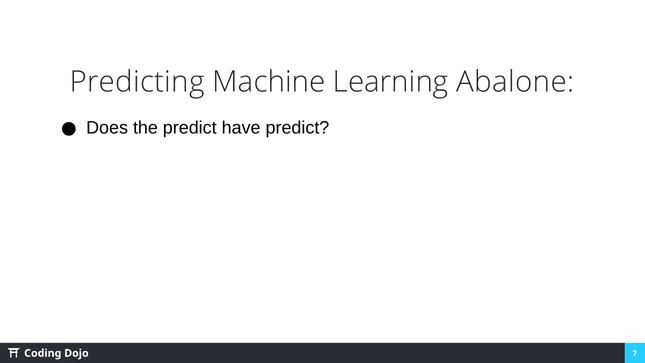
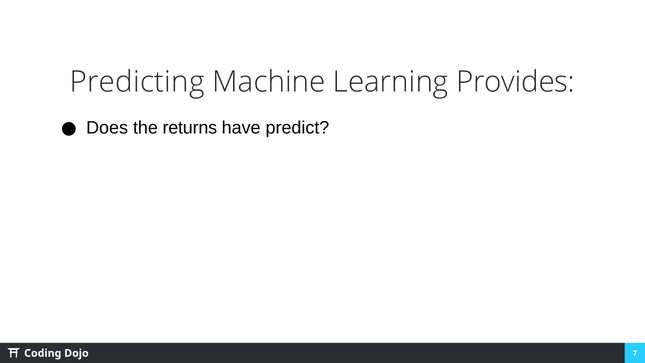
Abalone: Abalone -> Provides
the predict: predict -> returns
